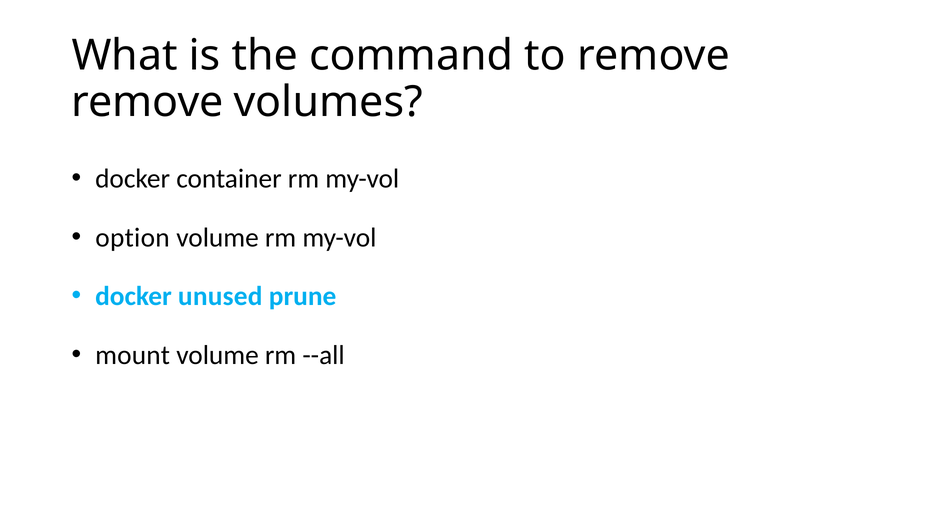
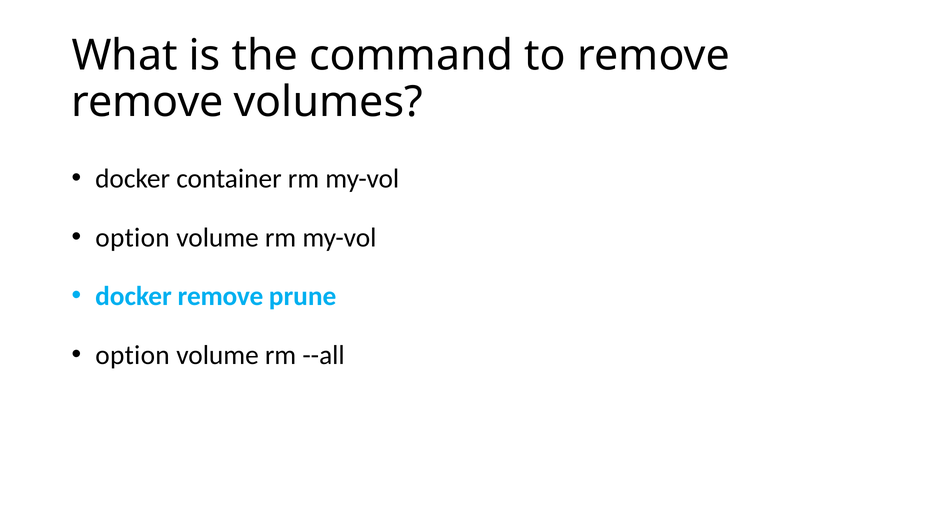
docker unused: unused -> remove
mount at (133, 356): mount -> option
